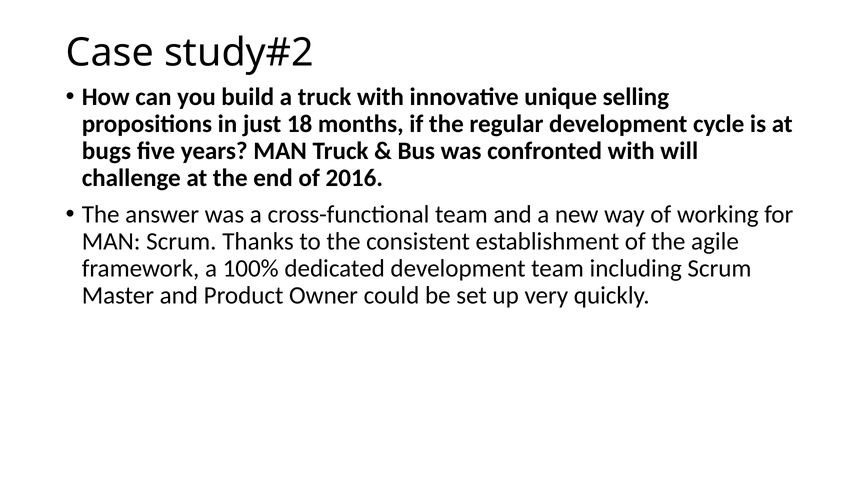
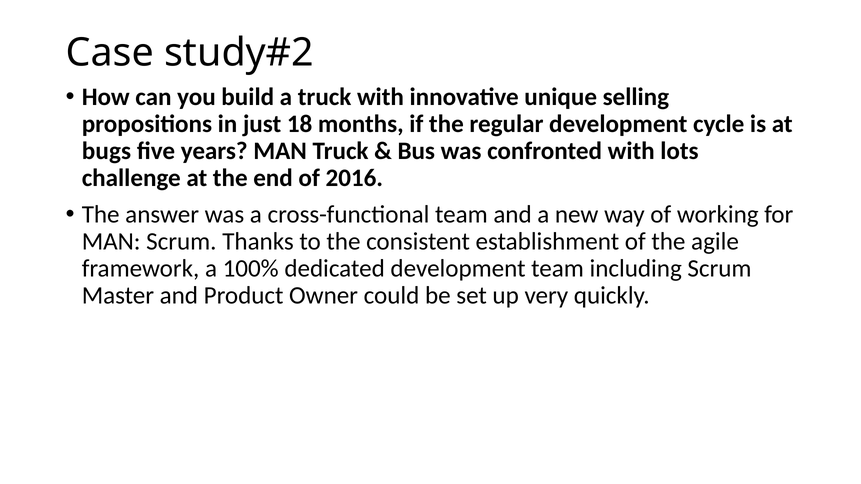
will: will -> lots
